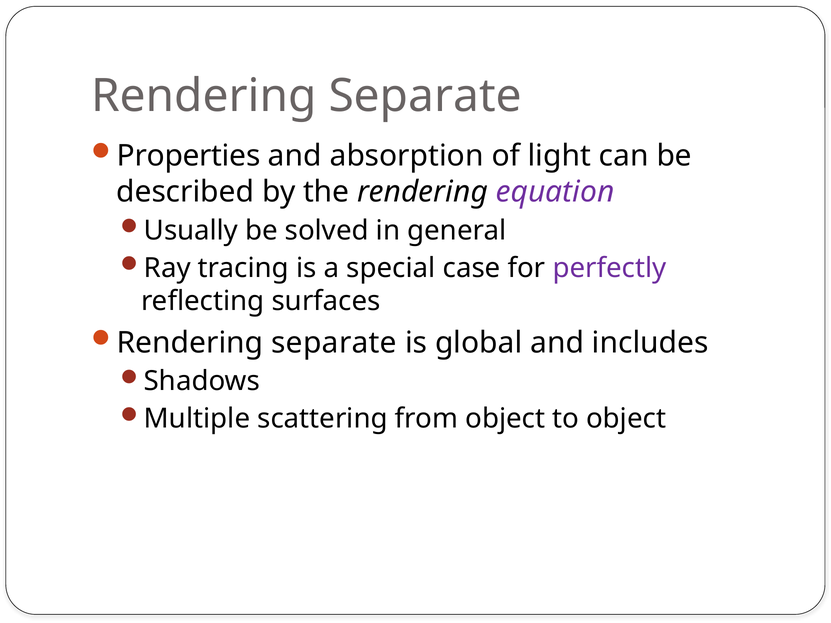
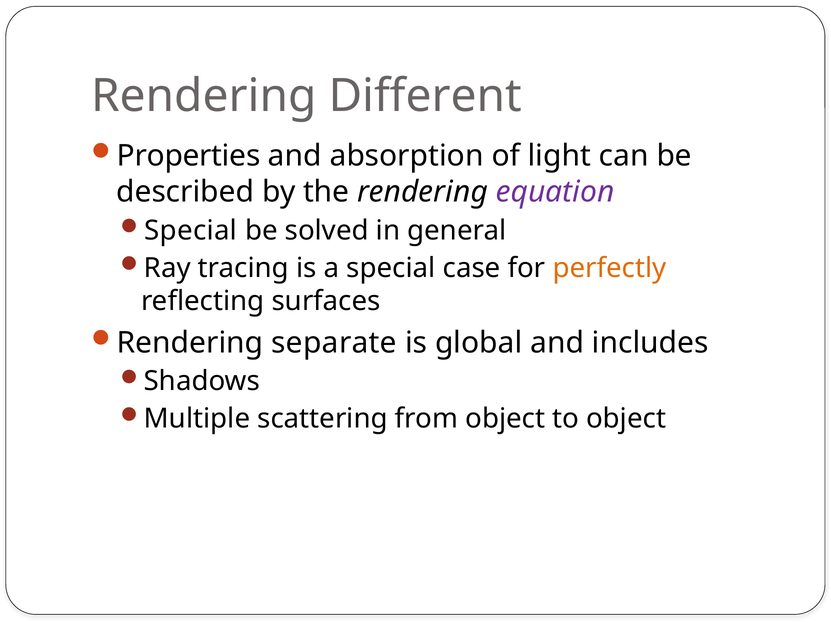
Separate at (425, 96): Separate -> Different
Usually at (191, 231): Usually -> Special
perfectly colour: purple -> orange
